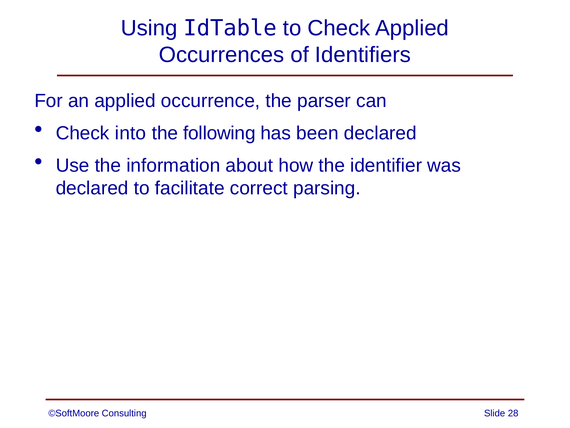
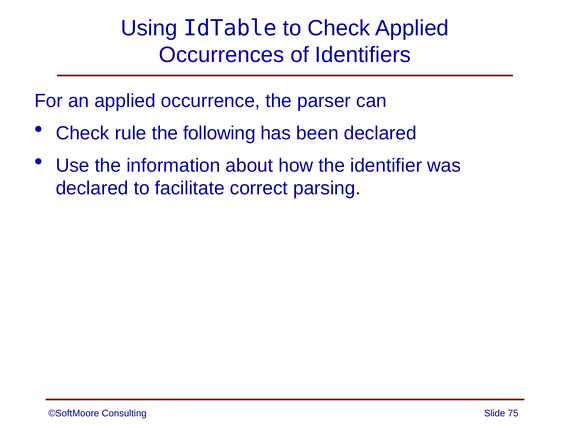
into: into -> rule
28: 28 -> 75
